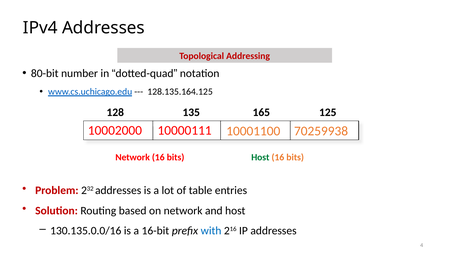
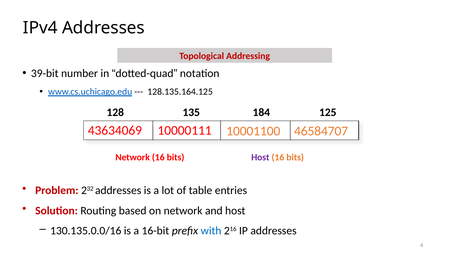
80-bit: 80-bit -> 39-bit
165: 165 -> 184
10002000: 10002000 -> 43634069
70259938: 70259938 -> 46584707
Host at (260, 158) colour: green -> purple
